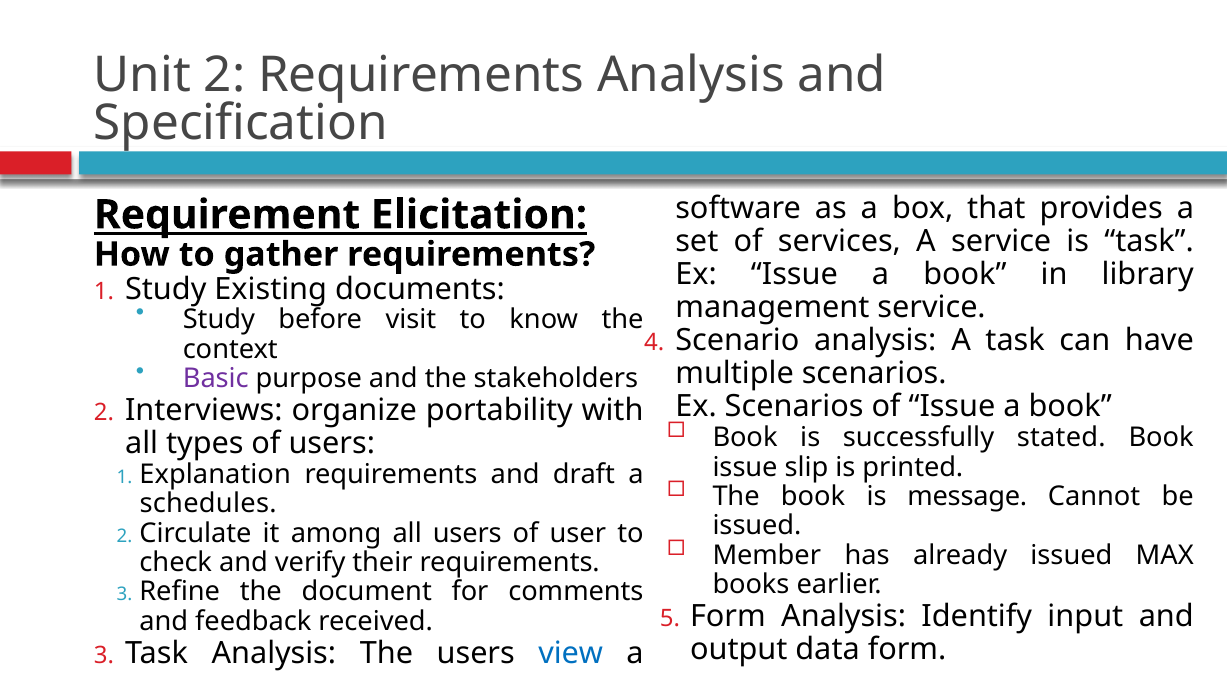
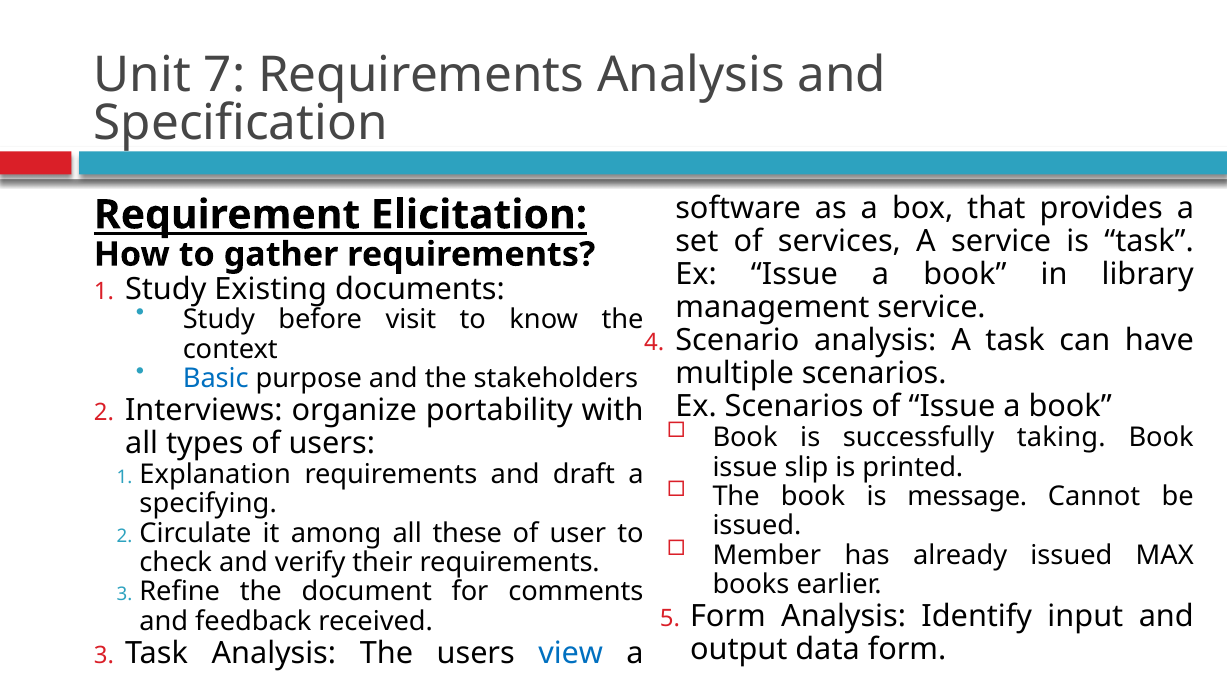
Unit 2: 2 -> 7
Basic colour: purple -> blue
stated: stated -> taking
schedules: schedules -> specifying
all users: users -> these
